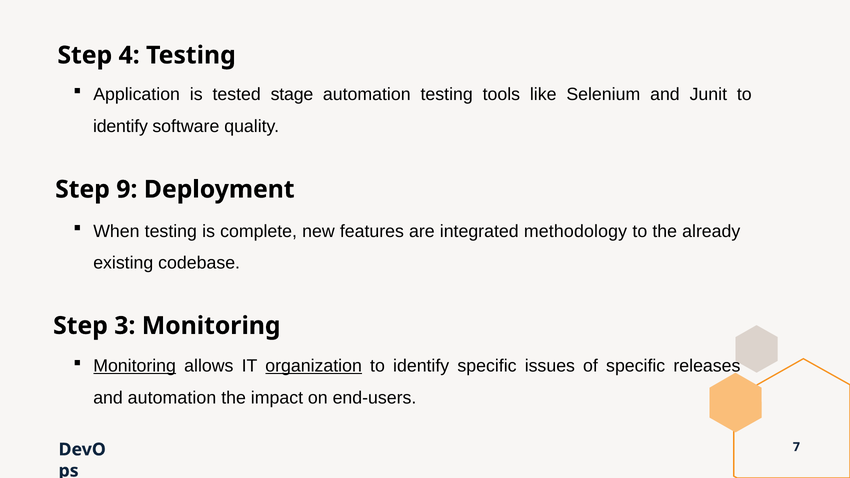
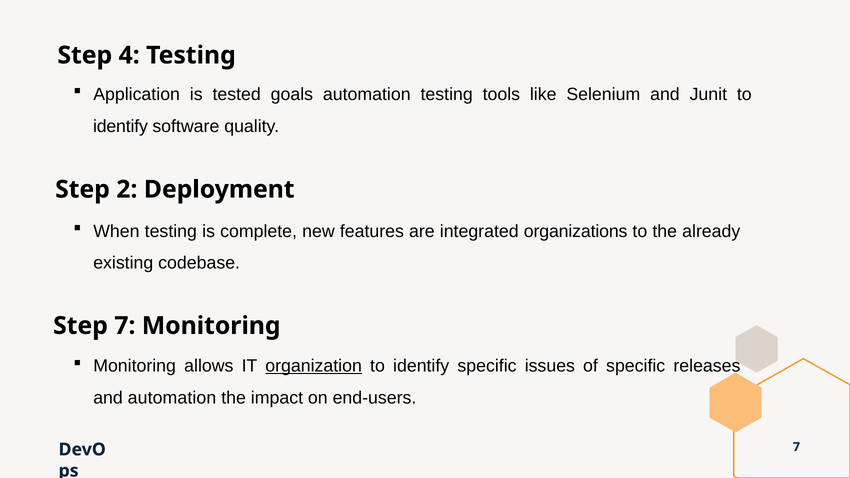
stage: stage -> goals
9: 9 -> 2
methodology: methodology -> organizations
Step 3: 3 -> 7
Monitoring at (135, 366) underline: present -> none
